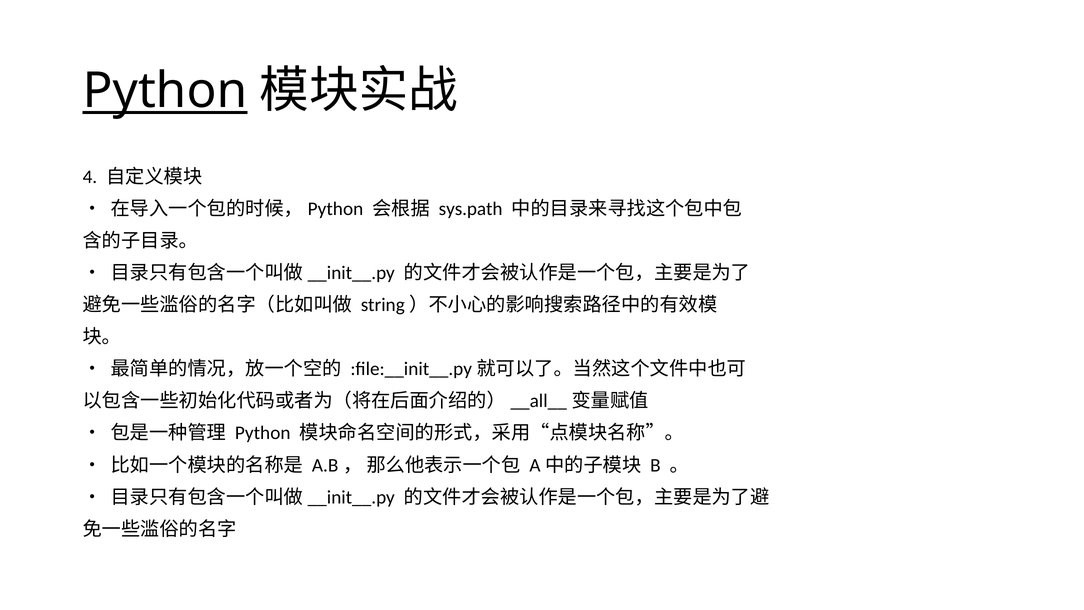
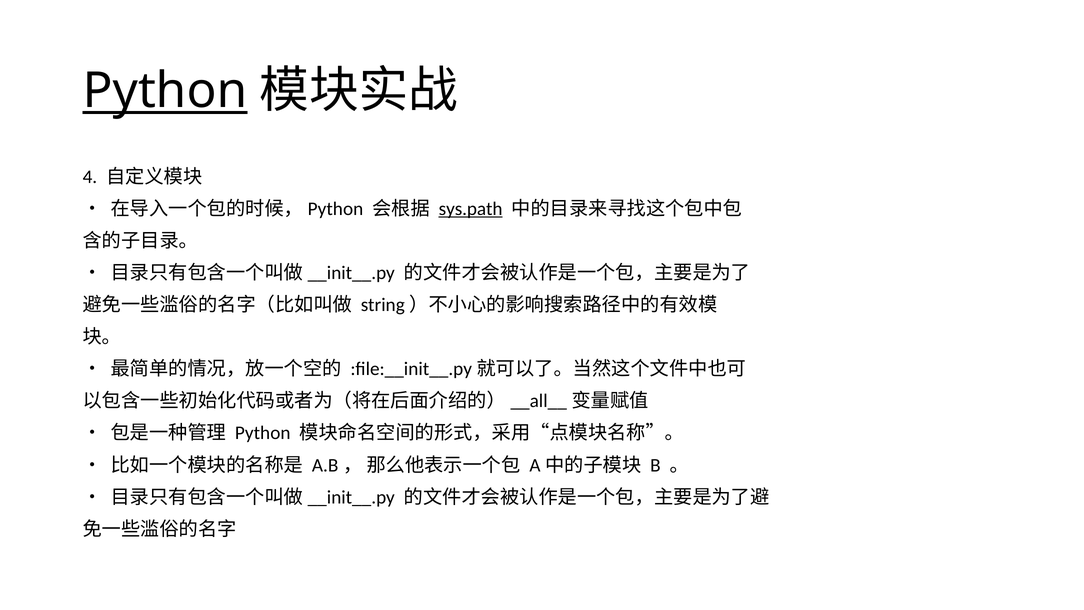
sys.path underline: none -> present
